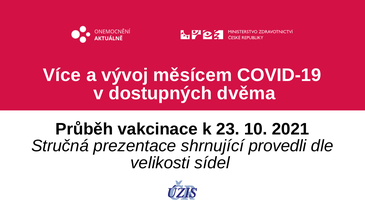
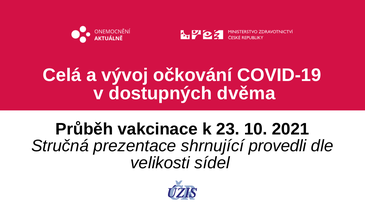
Více: Více -> Celá
měsícem: měsícem -> očkování
